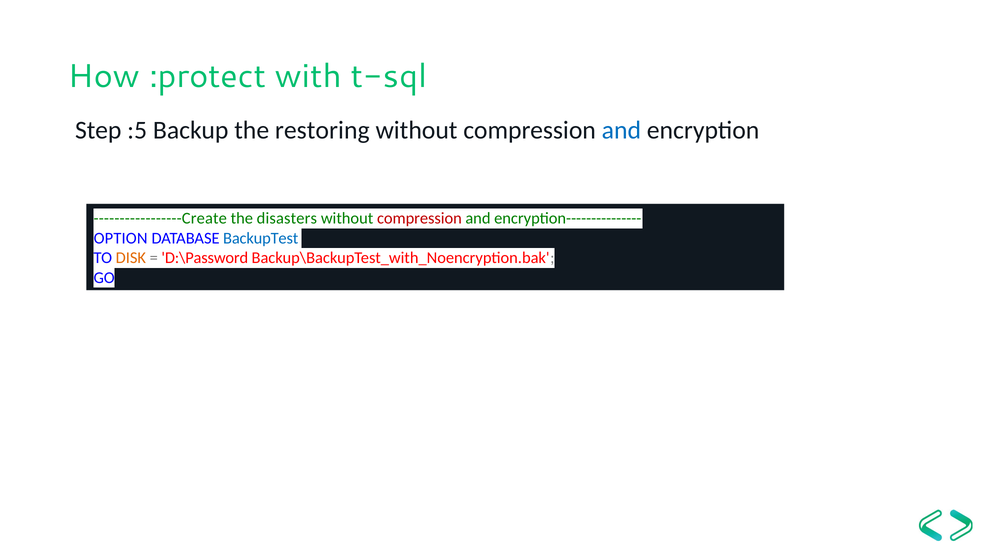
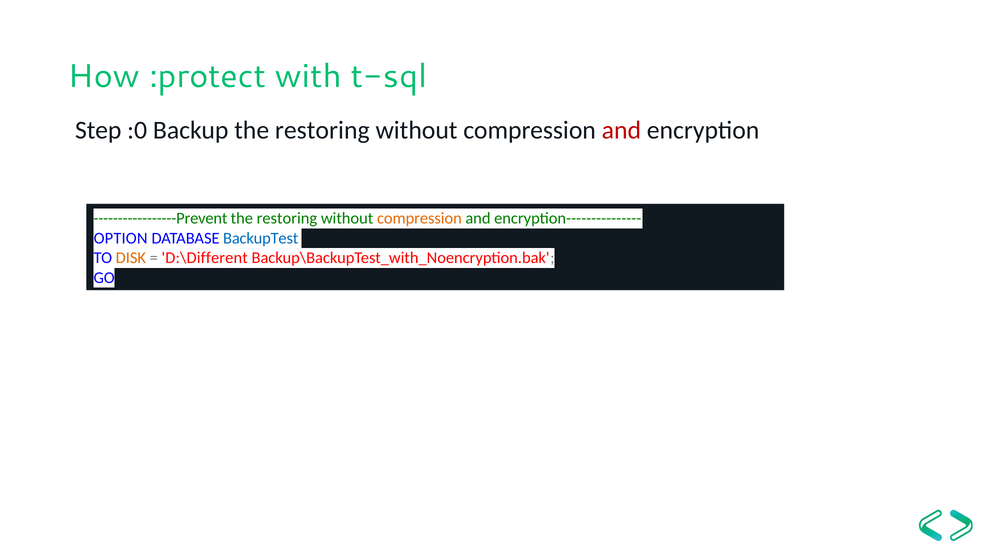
:5: :5 -> :0
and at (621, 130) colour: blue -> red
-----------------Create: -----------------Create -> -----------------Prevent
disasters at (287, 218): disasters -> restoring
compression at (419, 218) colour: red -> orange
D:\Password: D:\Password -> D:\Different
